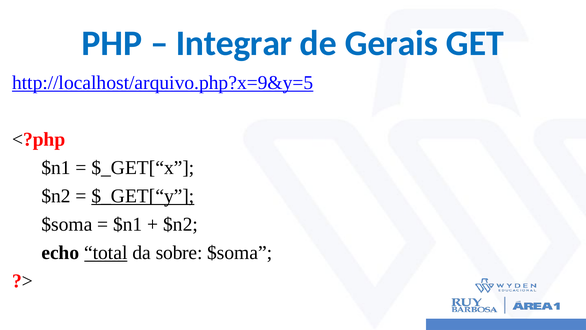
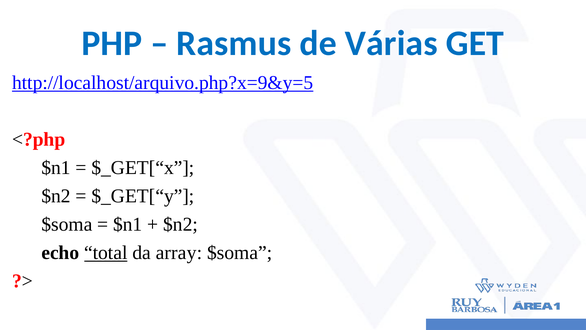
Integrar: Integrar -> Rasmus
Gerais: Gerais -> Várias
$_GET[“y underline: present -> none
sobre: sobre -> array
